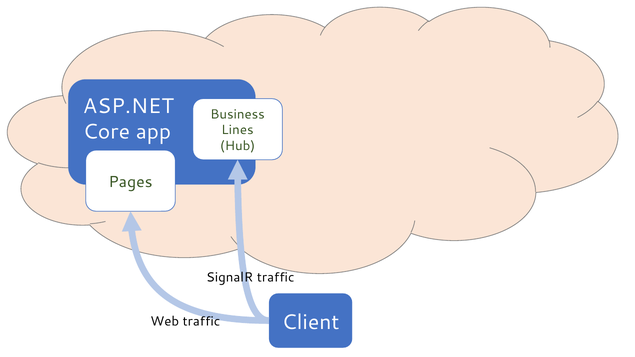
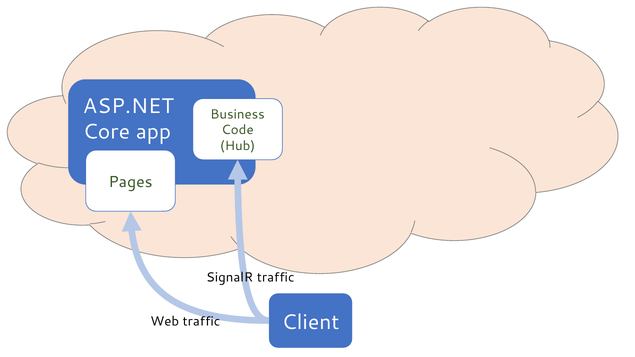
Lines: Lines -> Code
